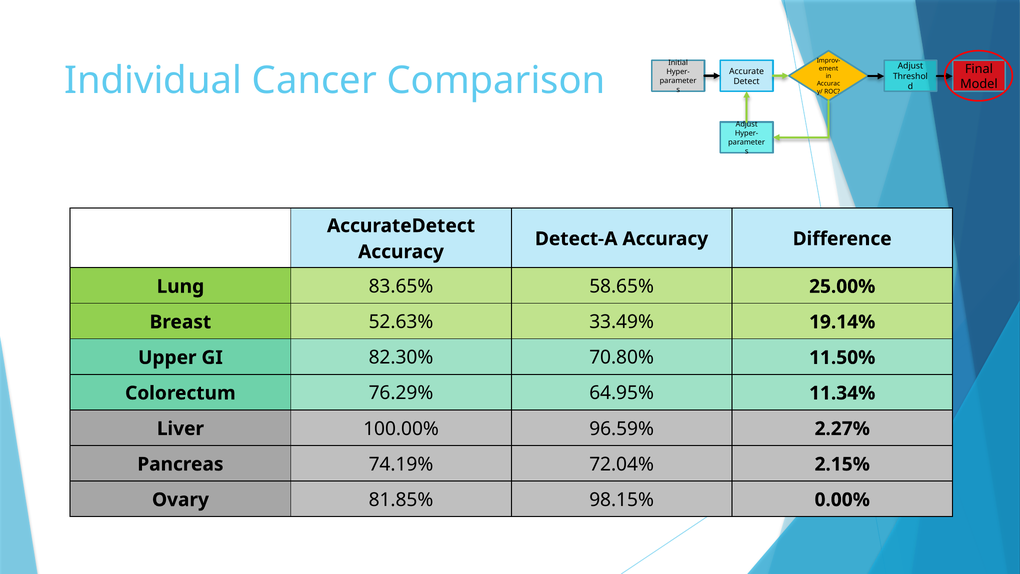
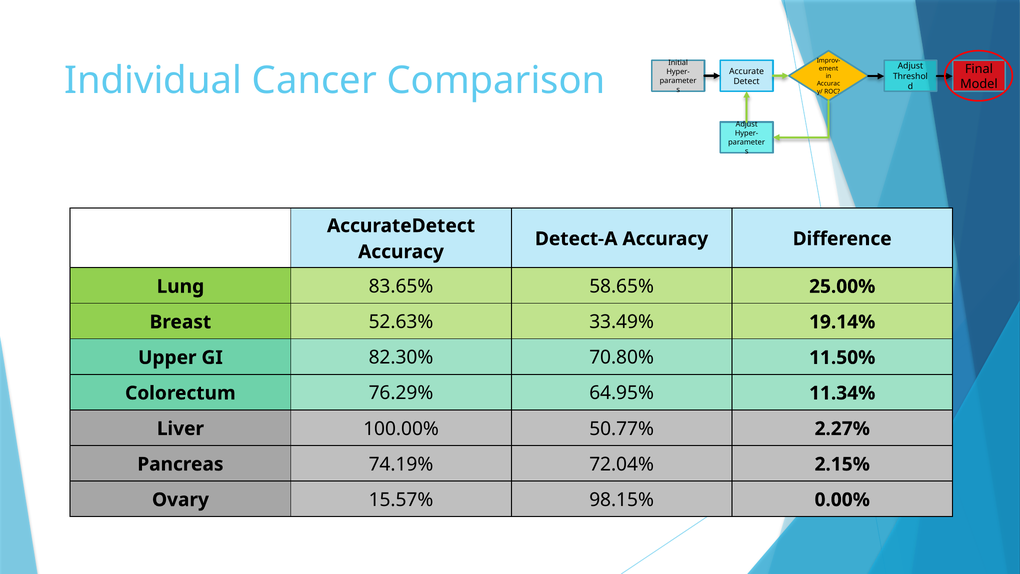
96.59%: 96.59% -> 50.77%
81.85%: 81.85% -> 15.57%
